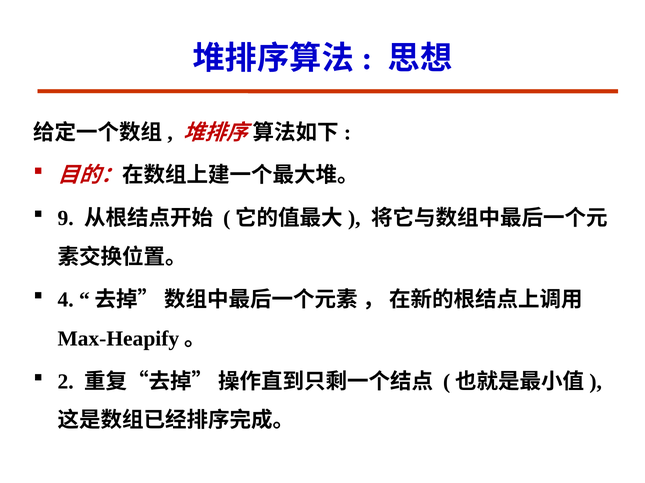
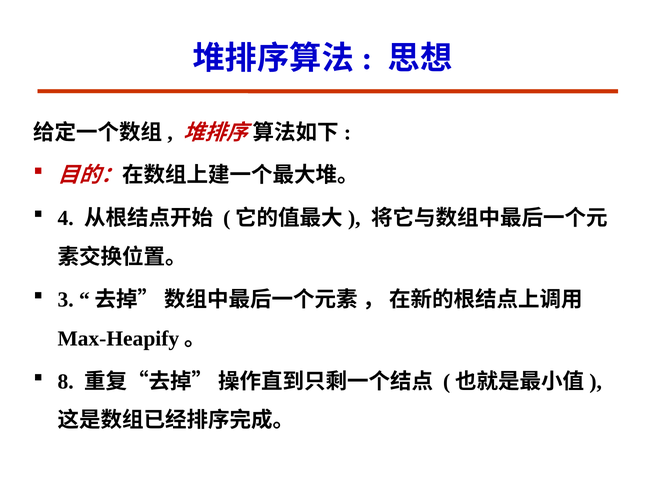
9: 9 -> 4
4: 4 -> 3
2: 2 -> 8
